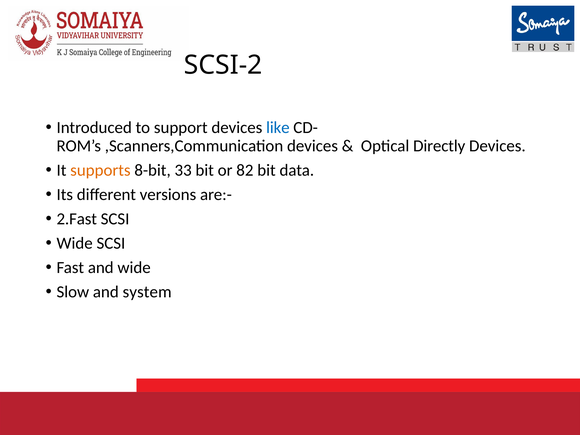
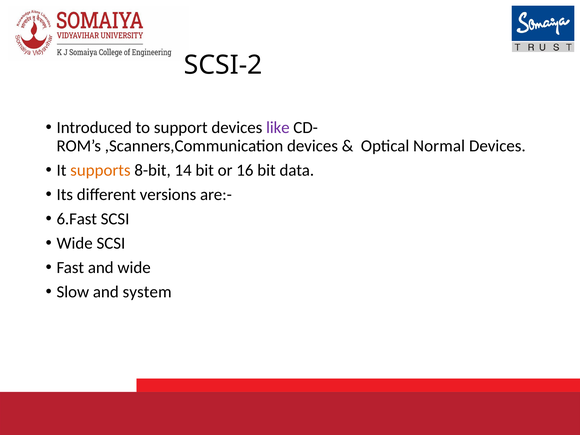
like colour: blue -> purple
Directly: Directly -> Normal
33: 33 -> 14
82: 82 -> 16
2.Fast: 2.Fast -> 6.Fast
